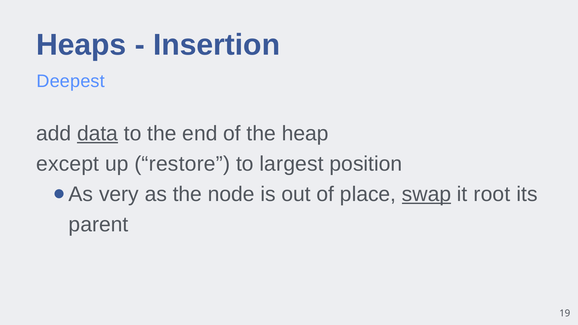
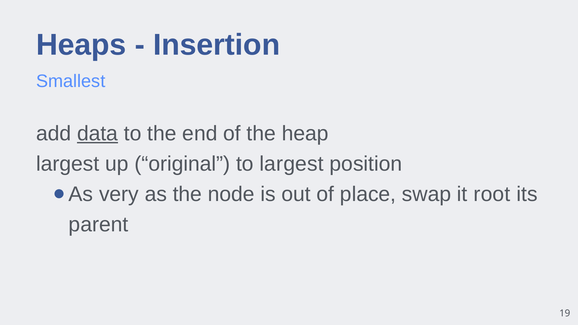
Deepest: Deepest -> Smallest
except at (68, 164): except -> largest
restore: restore -> original
swap underline: present -> none
